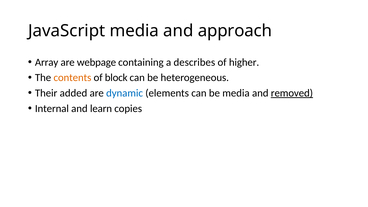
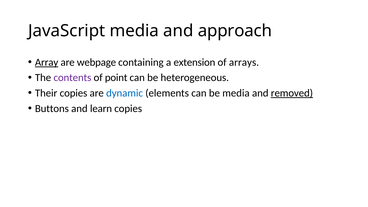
Array underline: none -> present
describes: describes -> extension
higher: higher -> arrays
contents colour: orange -> purple
block: block -> point
Their added: added -> copies
Internal: Internal -> Buttons
